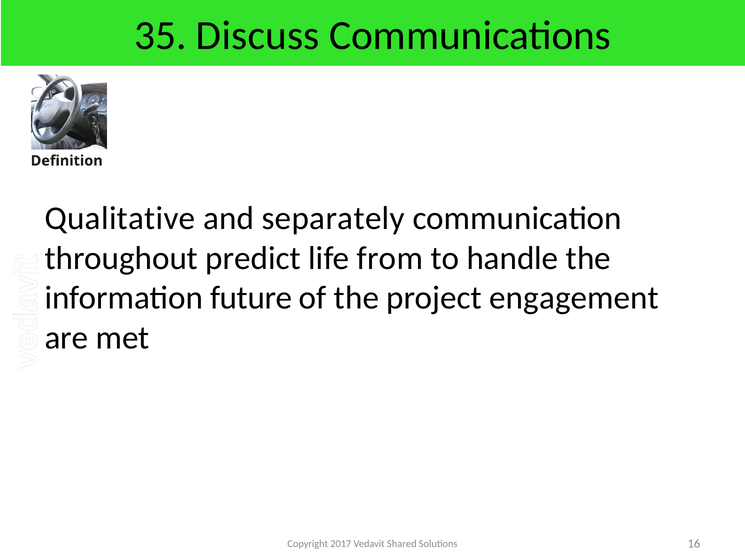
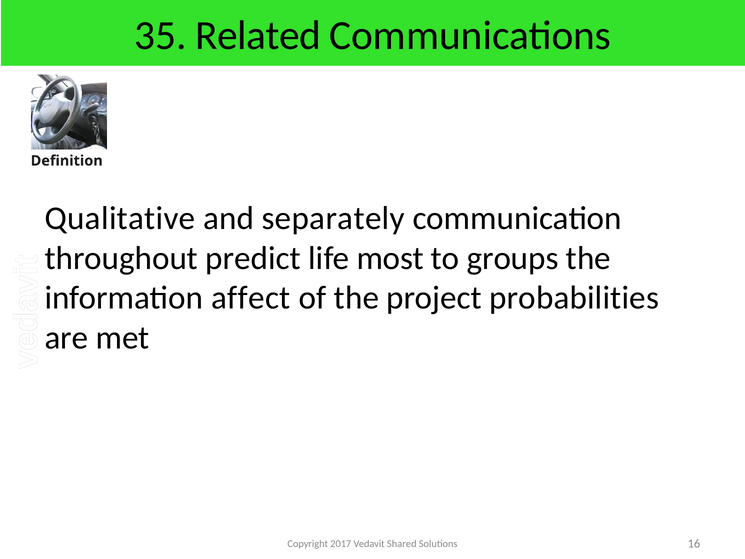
Discuss: Discuss -> Related
from: from -> most
handle: handle -> groups
future: future -> affect
engagement: engagement -> probabilities
